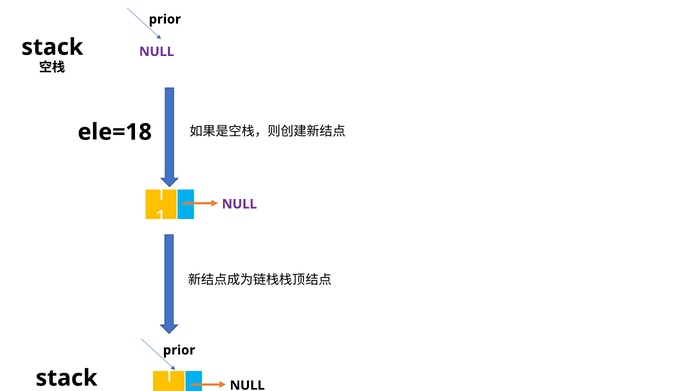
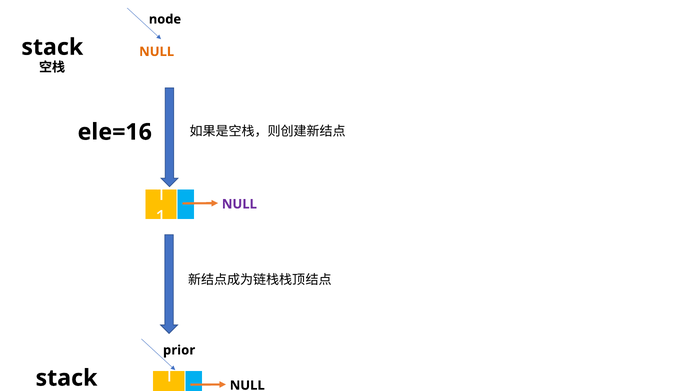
prior at (165, 19): prior -> node
NULL at (157, 52) colour: purple -> orange
ele=18: ele=18 -> ele=16
